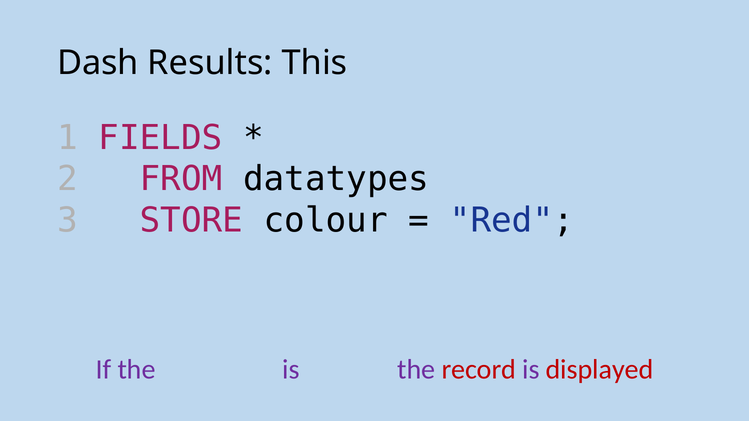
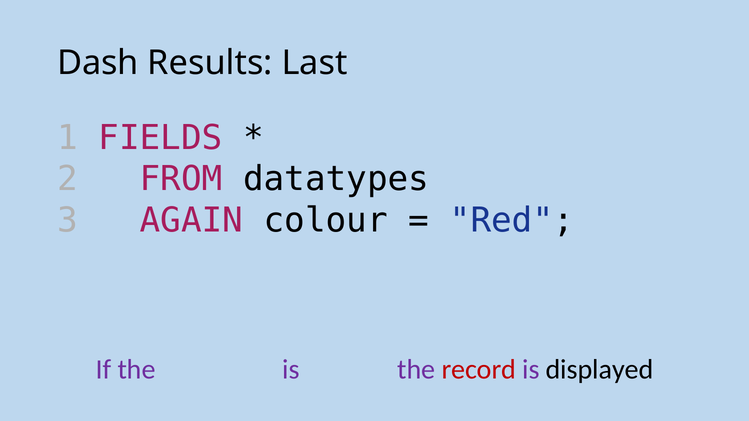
This: This -> Last
STORE: STORE -> AGAIN
displayed colour: red -> black
